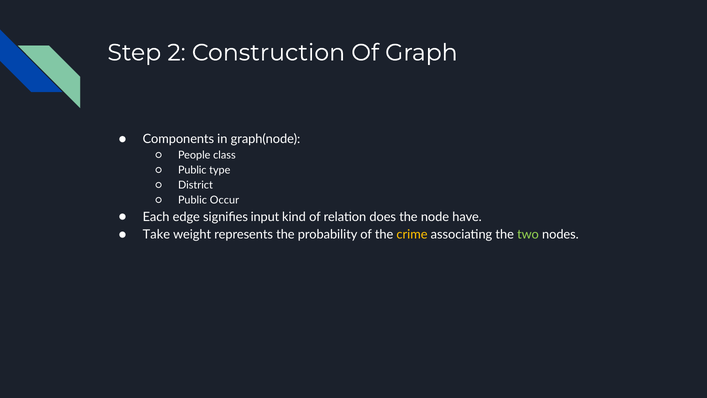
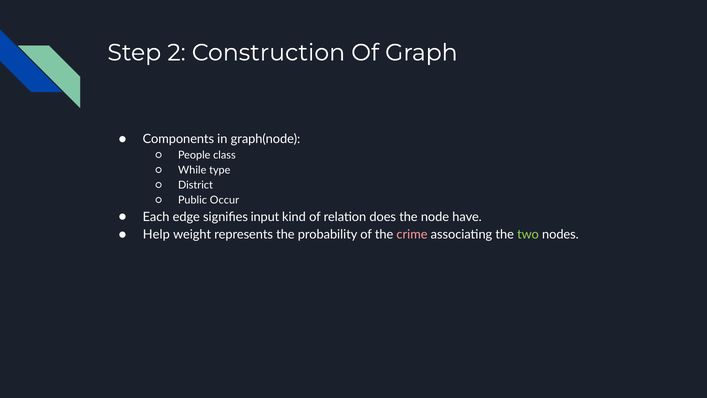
Public at (192, 170): Public -> While
Take: Take -> Help
crime colour: yellow -> pink
